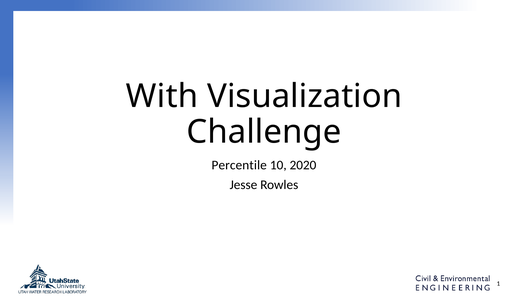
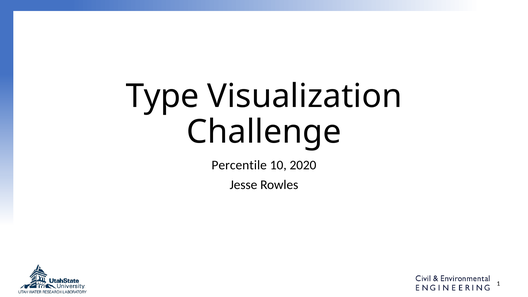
With: With -> Type
